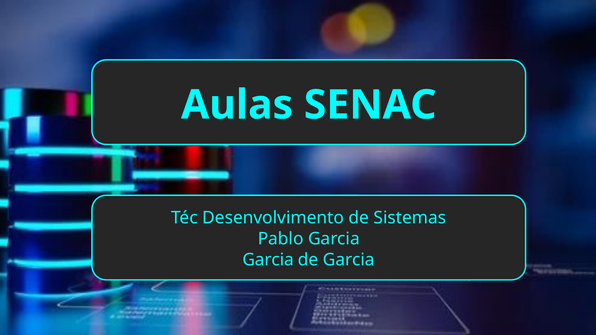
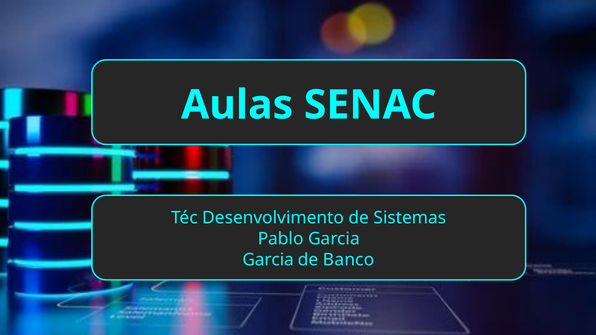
de Garcia: Garcia -> Banco
